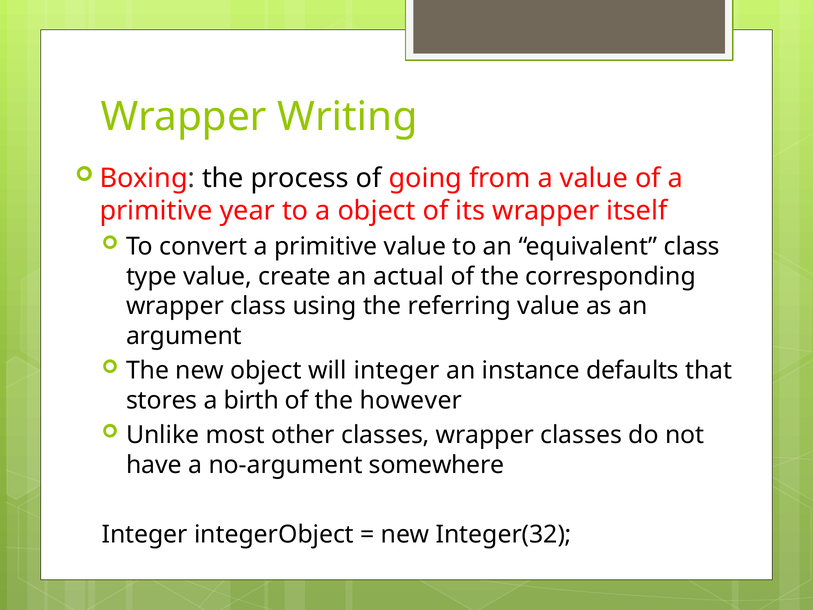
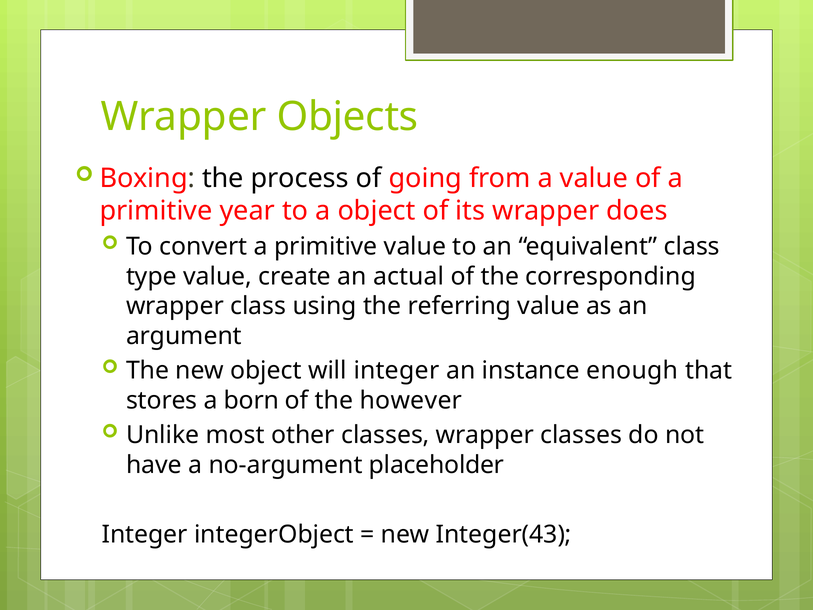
Writing: Writing -> Objects
itself: itself -> does
defaults: defaults -> enough
birth: birth -> born
somewhere: somewhere -> placeholder
Integer(32: Integer(32 -> Integer(43
